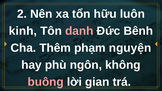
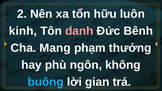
Thêm: Thêm -> Mang
nguyện: nguyện -> thưởng
buông colour: pink -> light blue
